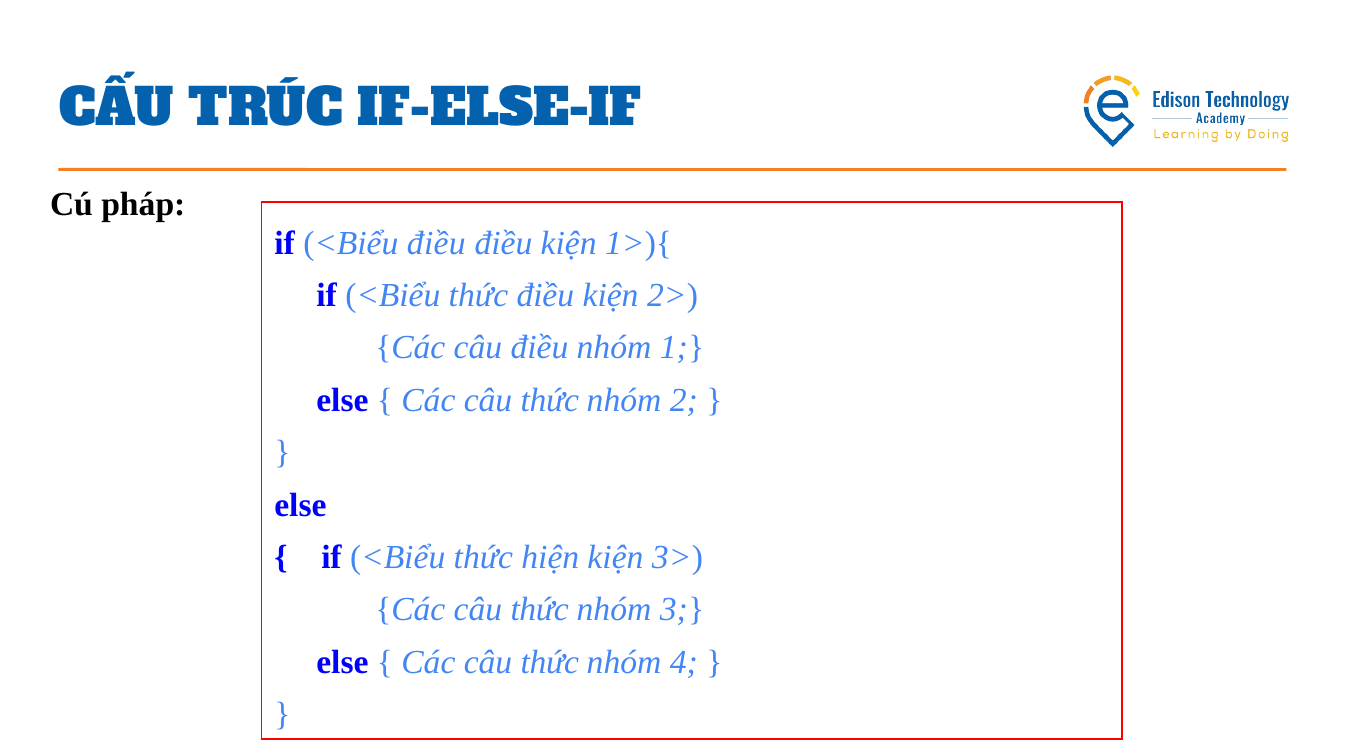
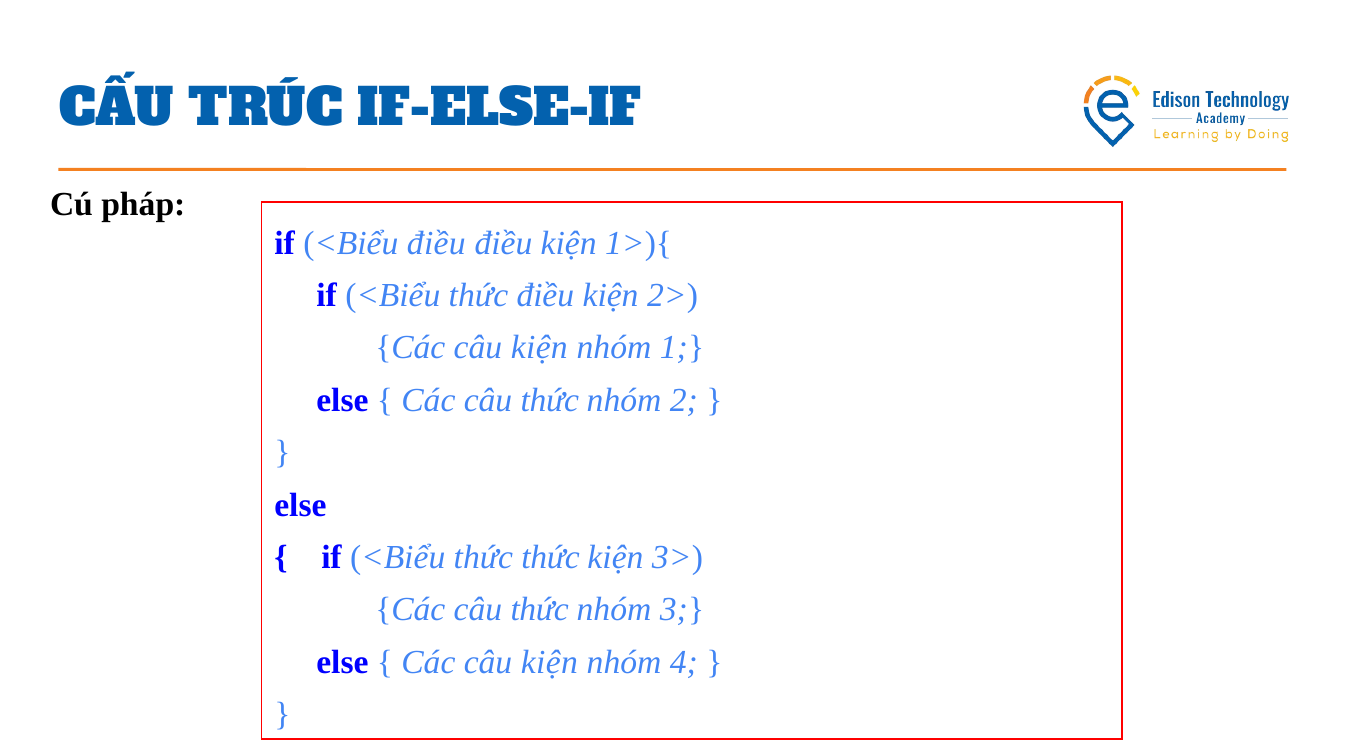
điều at (540, 348): điều -> kiện
thức hiện: hiện -> thức
thức at (550, 663): thức -> kiện
